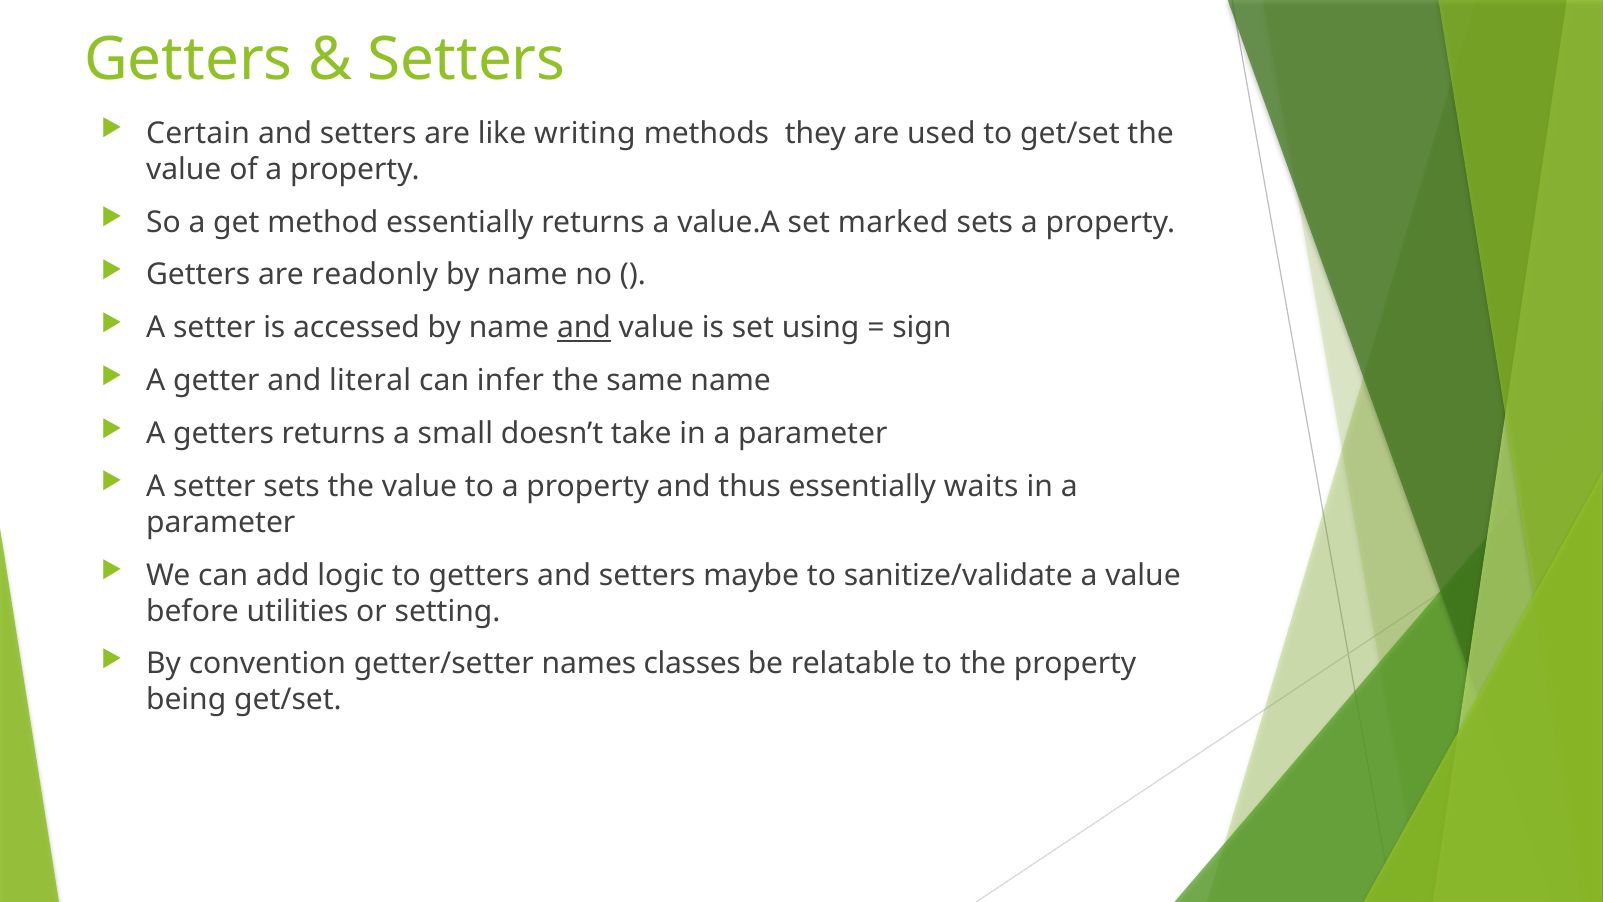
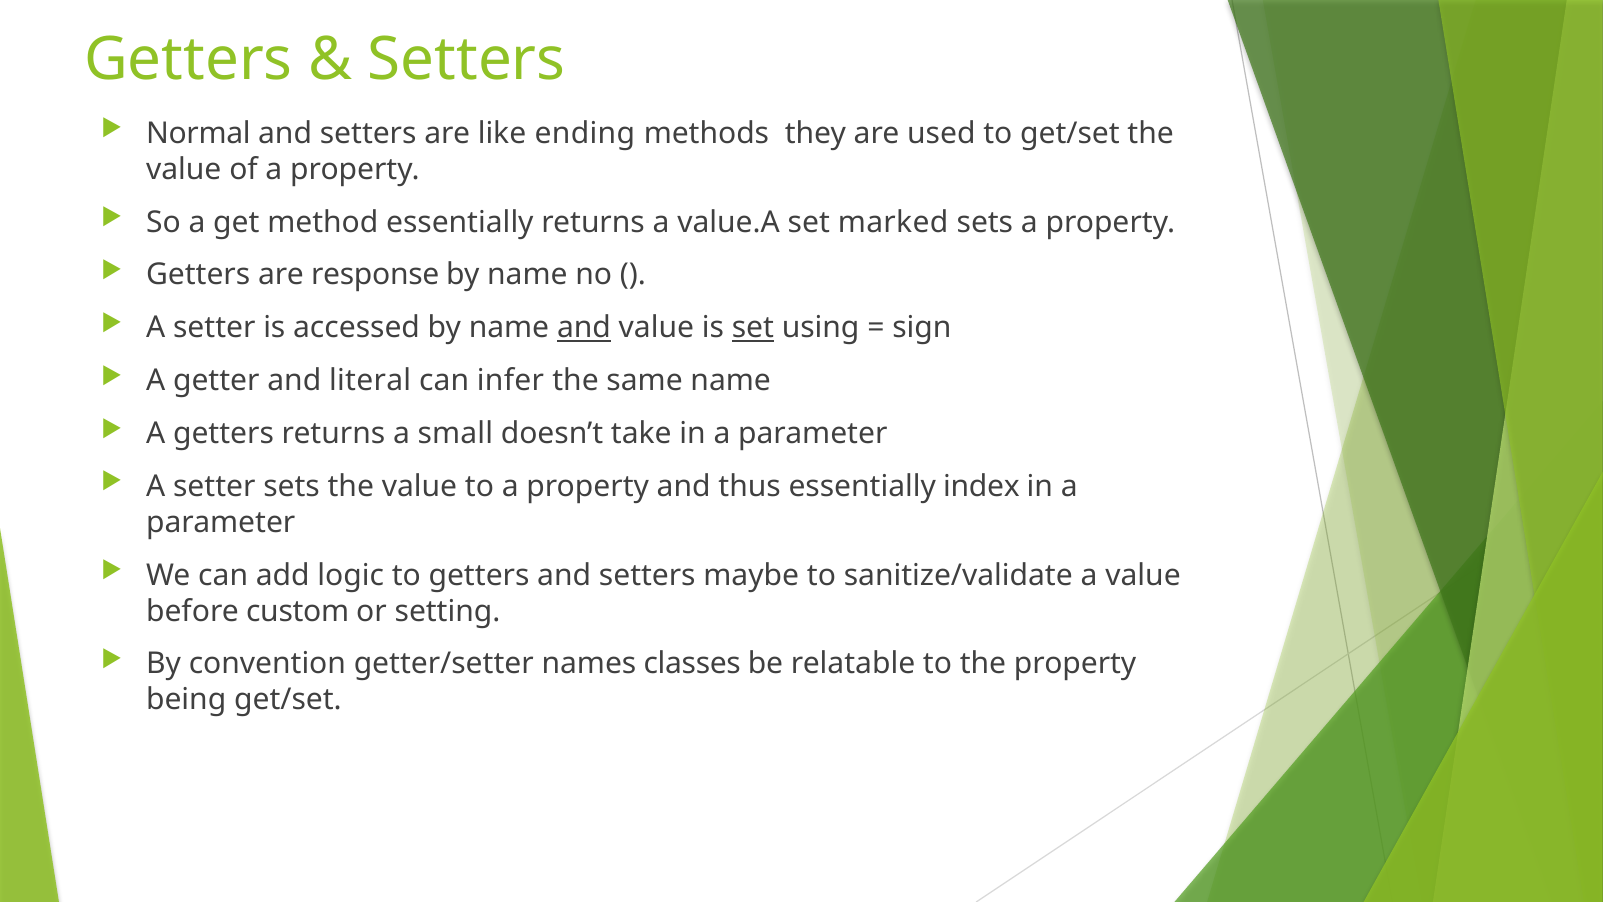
Certain: Certain -> Normal
writing: writing -> ending
readonly: readonly -> response
set at (753, 328) underline: none -> present
waits: waits -> index
utilities: utilities -> custom
